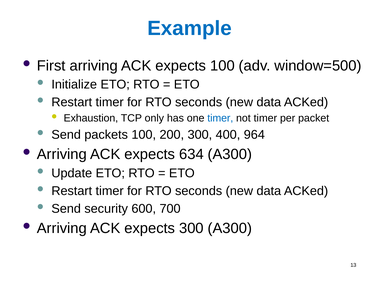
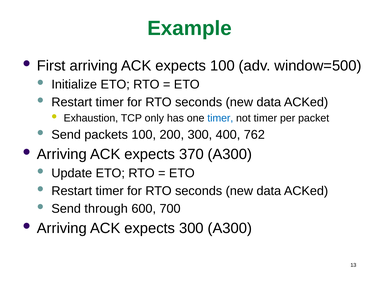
Example colour: blue -> green
964: 964 -> 762
634: 634 -> 370
security: security -> through
